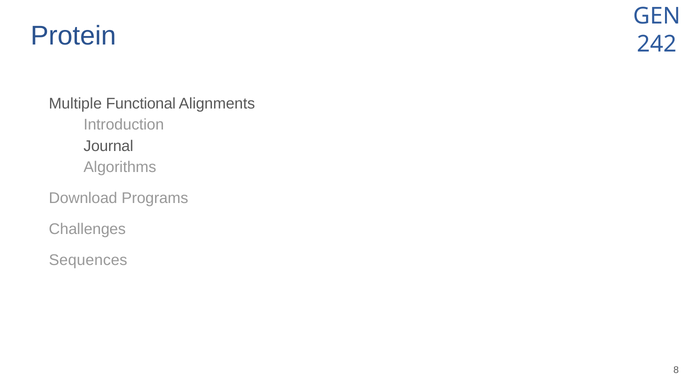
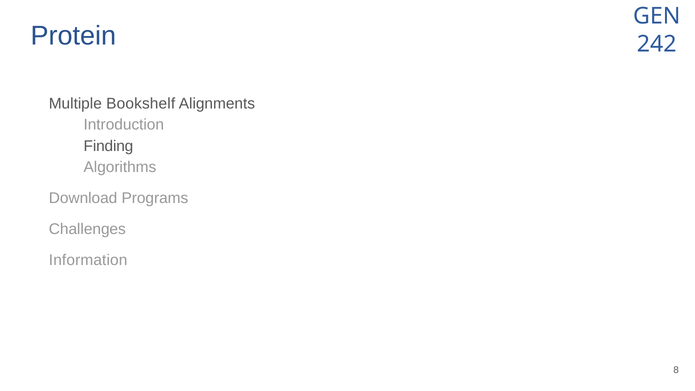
Functional: Functional -> Bookshelf
Journal: Journal -> Finding
Sequences: Sequences -> Information
